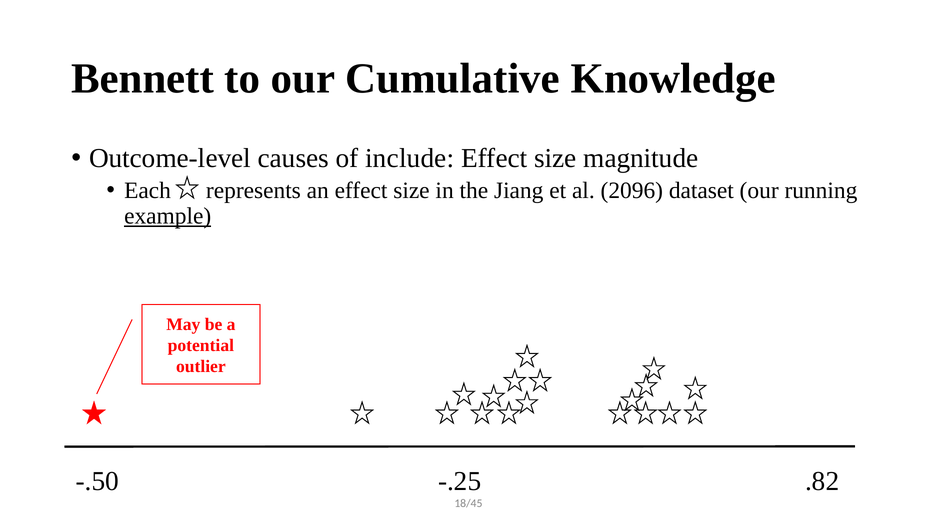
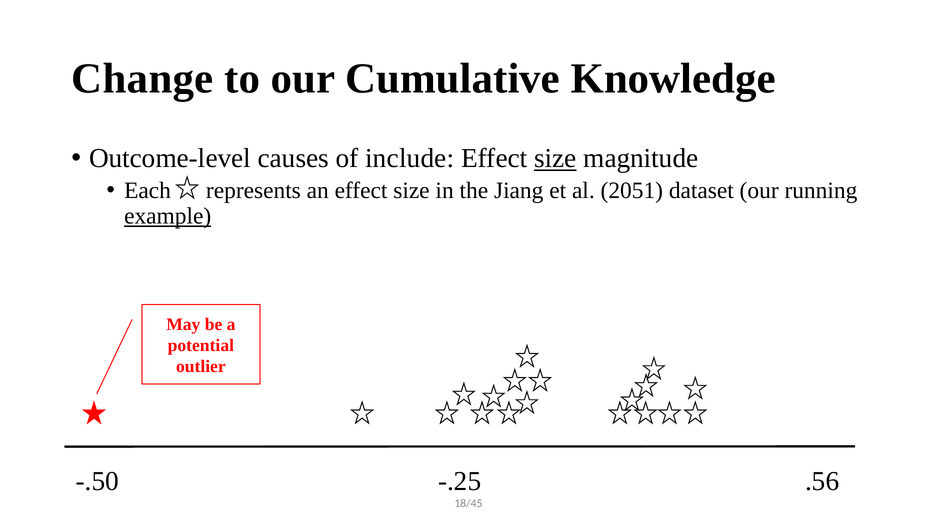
Bennett: Bennett -> Change
size at (555, 158) underline: none -> present
2096: 2096 -> 2051
.82: .82 -> .56
